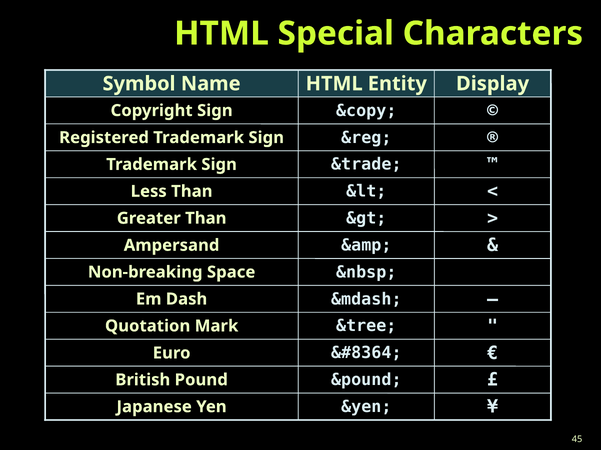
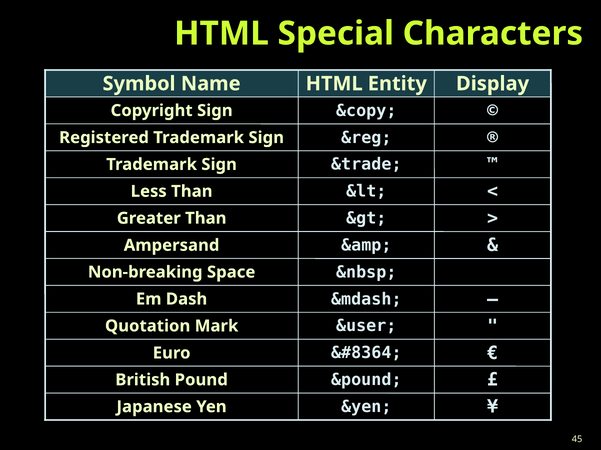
&tree: &tree -> &user
